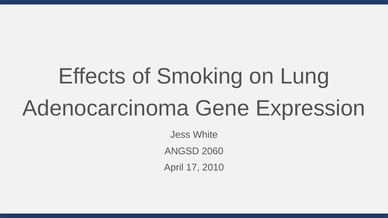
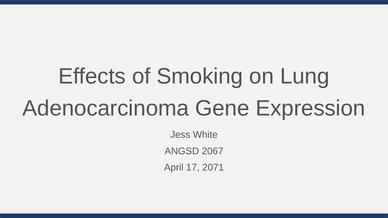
2060: 2060 -> 2067
2010: 2010 -> 2071
